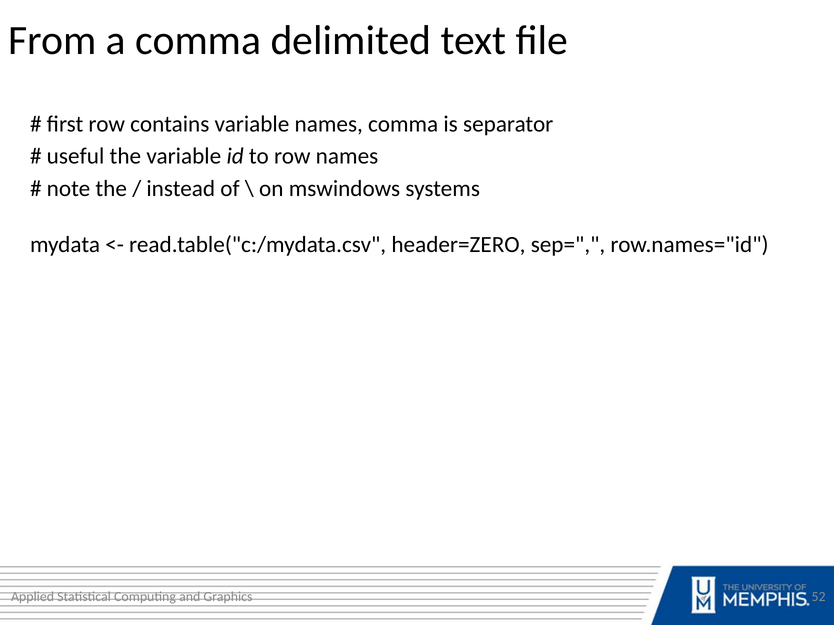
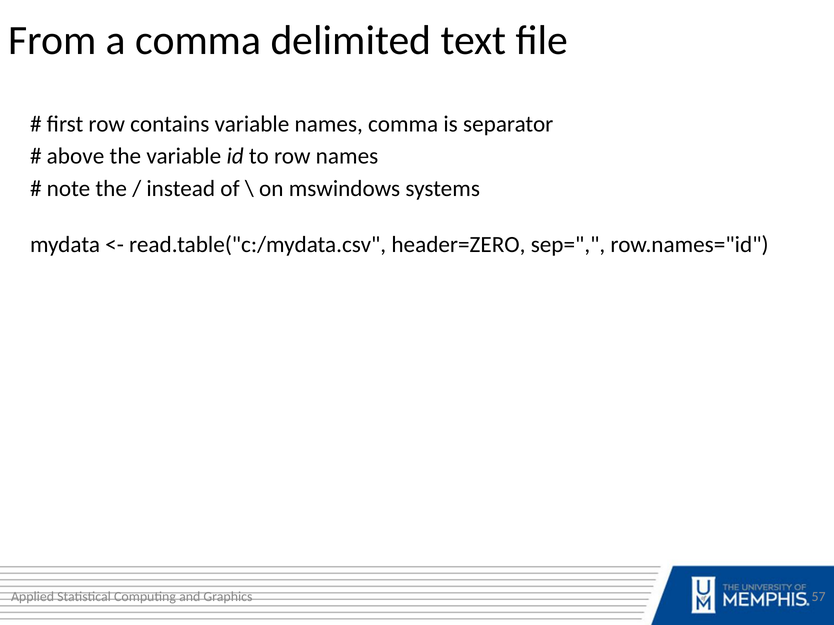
useful: useful -> above
52: 52 -> 57
